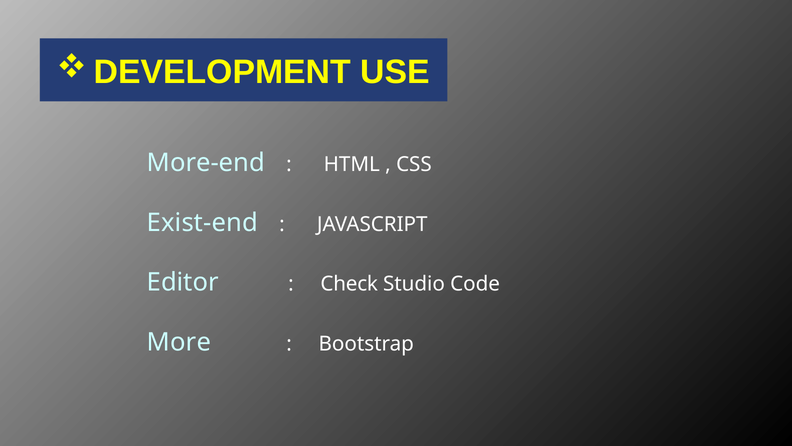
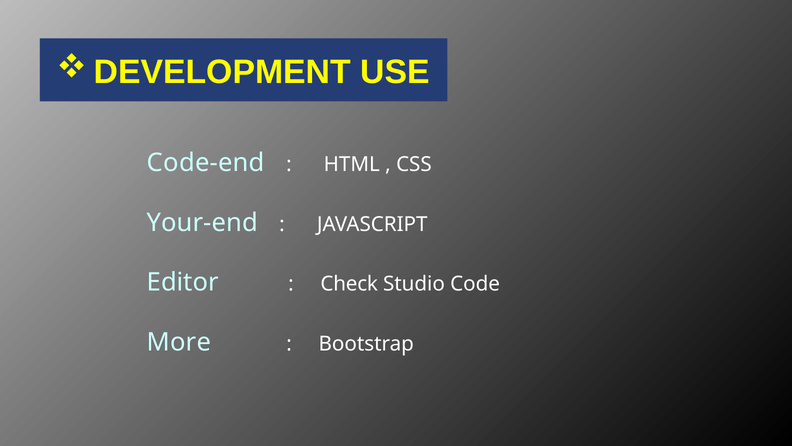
More-end: More-end -> Code-end
Exist-end: Exist-end -> Your-end
